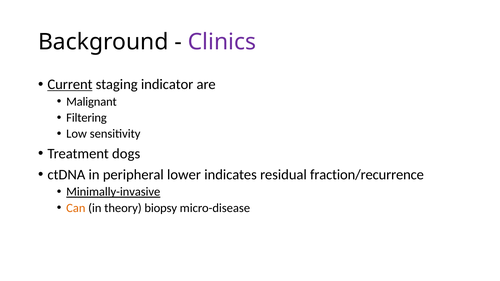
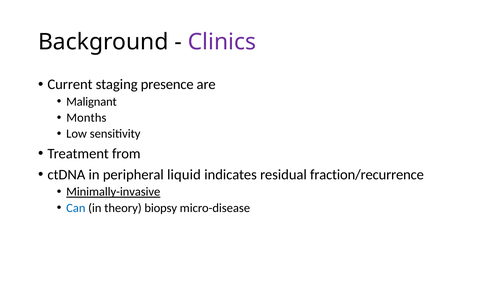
Current underline: present -> none
indicator: indicator -> presence
Filtering: Filtering -> Months
dogs: dogs -> from
lower: lower -> liquid
Can colour: orange -> blue
